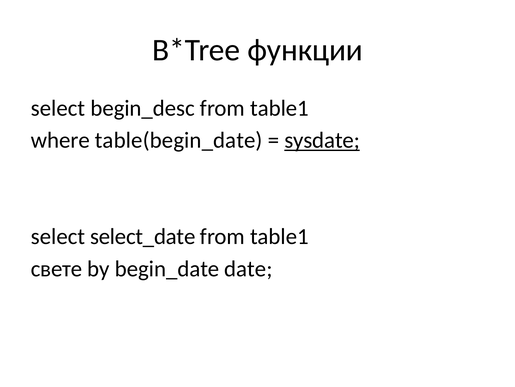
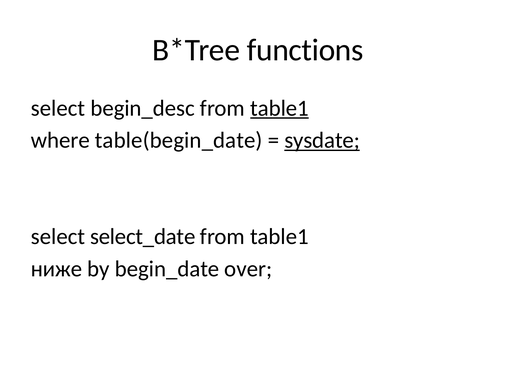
функции: функции -> functions
table1 at (280, 108) underline: none -> present
свете: свете -> ниже
date: date -> over
